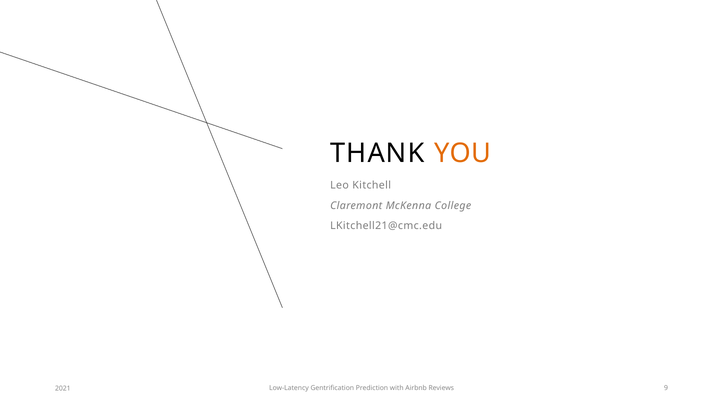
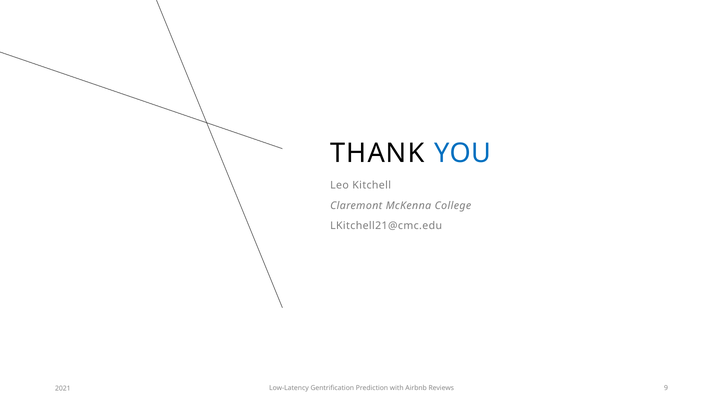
YOU colour: orange -> blue
